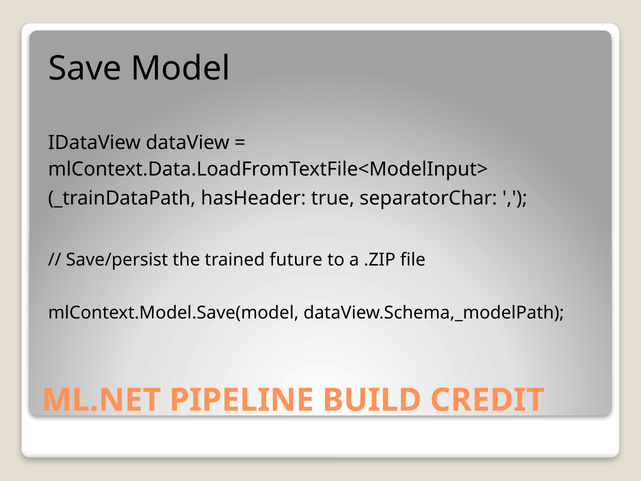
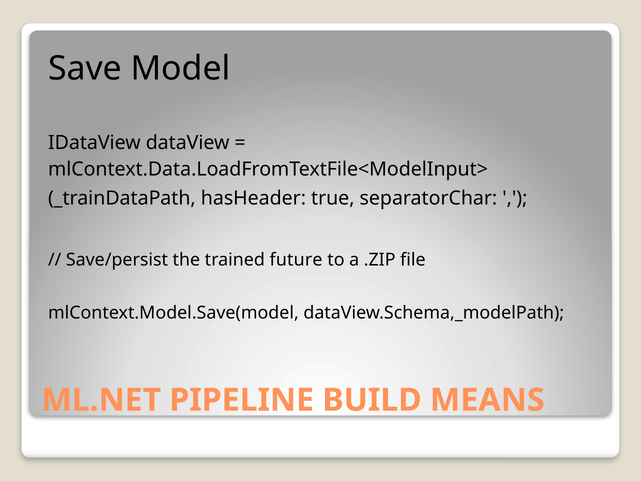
CREDIT: CREDIT -> MEANS
